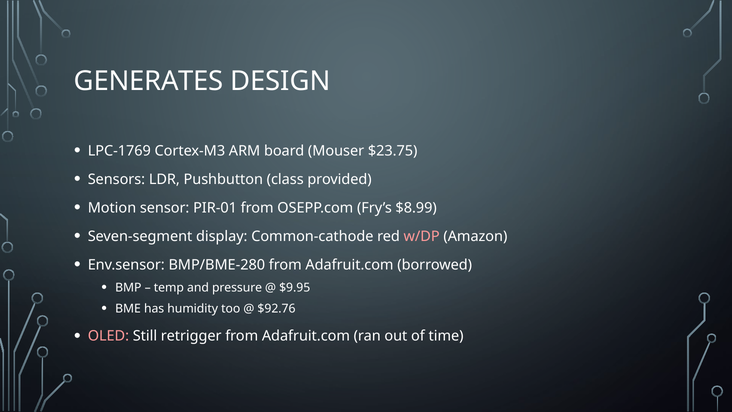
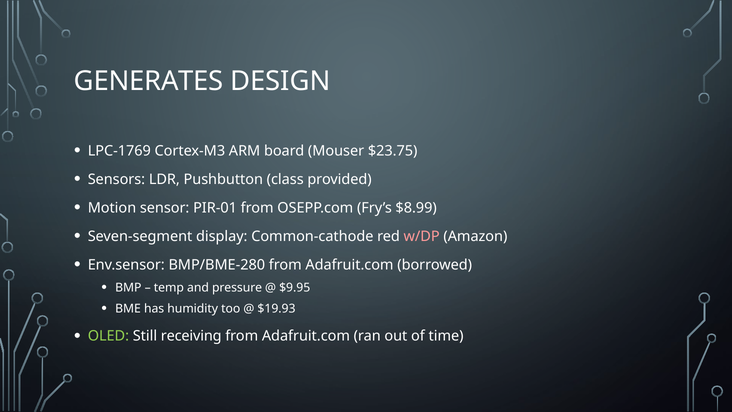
$92.76: $92.76 -> $19.93
OLED colour: pink -> light green
retrigger: retrigger -> receiving
